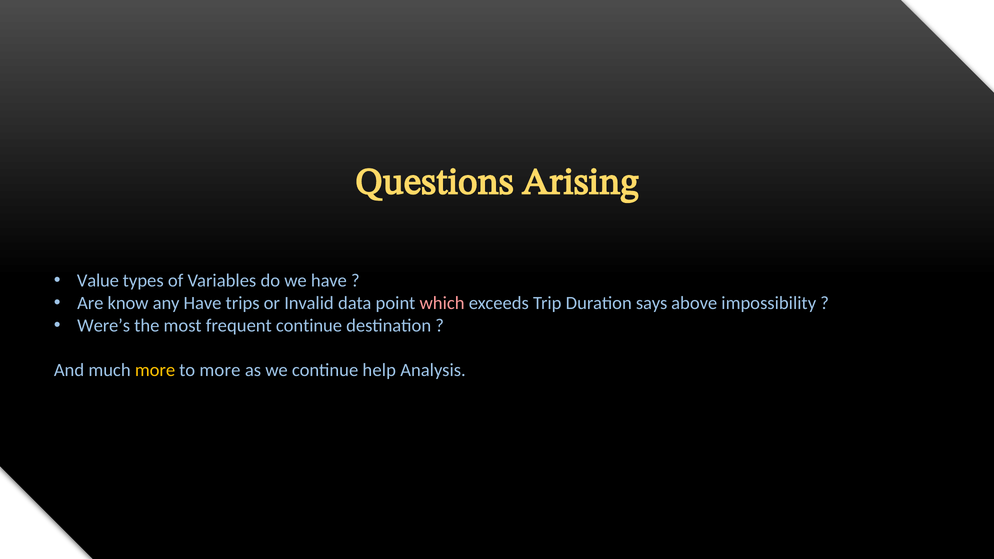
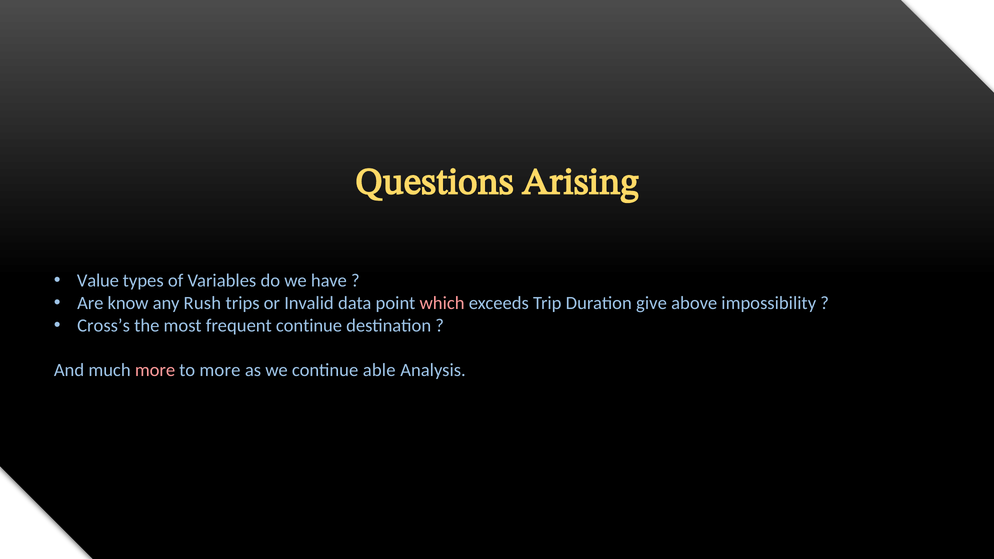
any Have: Have -> Rush
says: says -> give
Were’s: Were’s -> Cross’s
more at (155, 370) colour: yellow -> pink
help: help -> able
